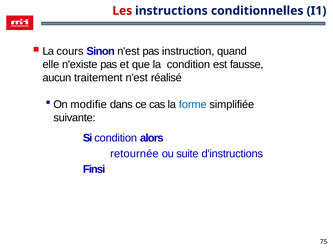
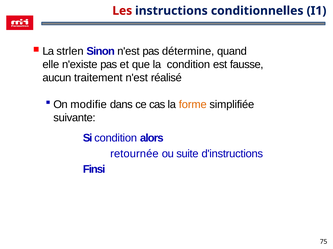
cours: cours -> strlen
instruction: instruction -> détermine
forme colour: blue -> orange
